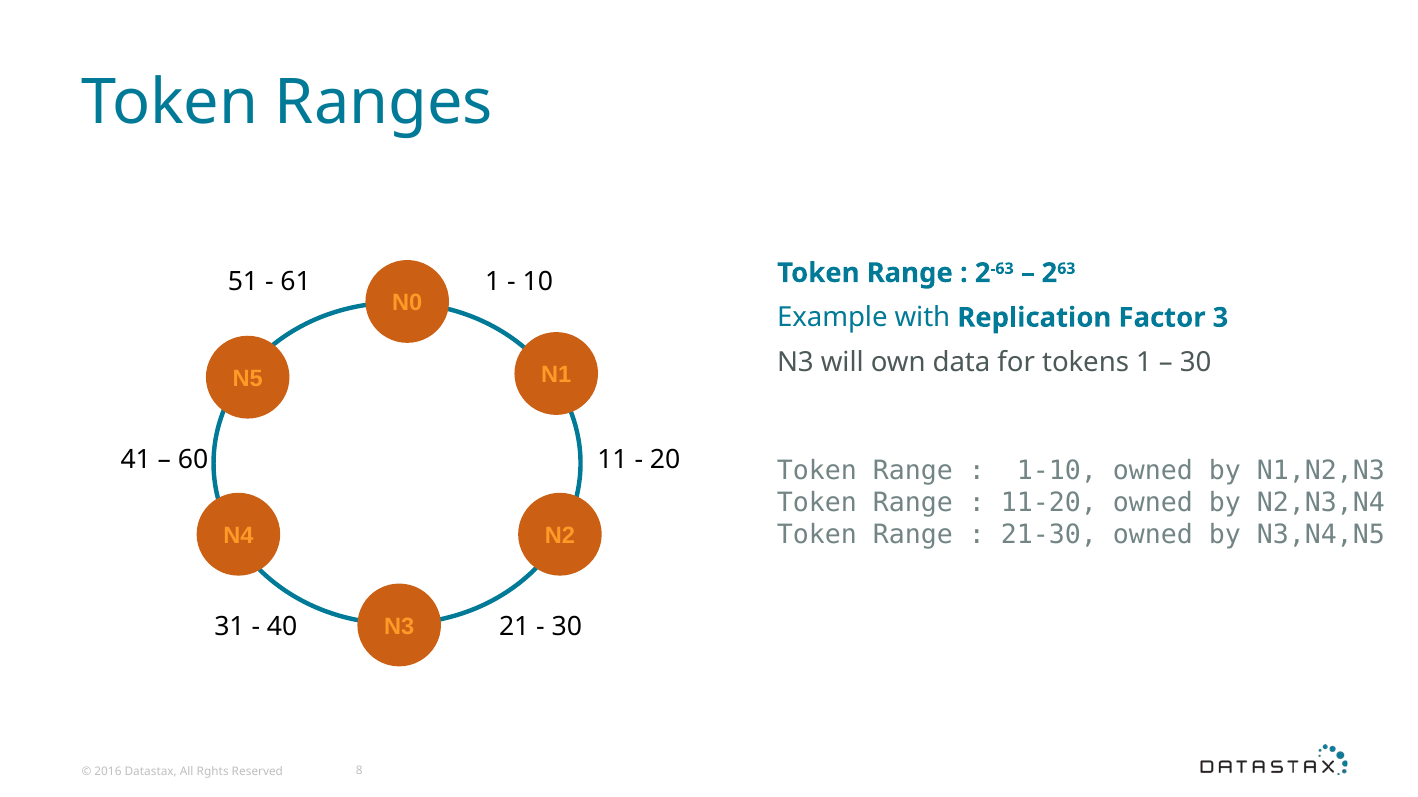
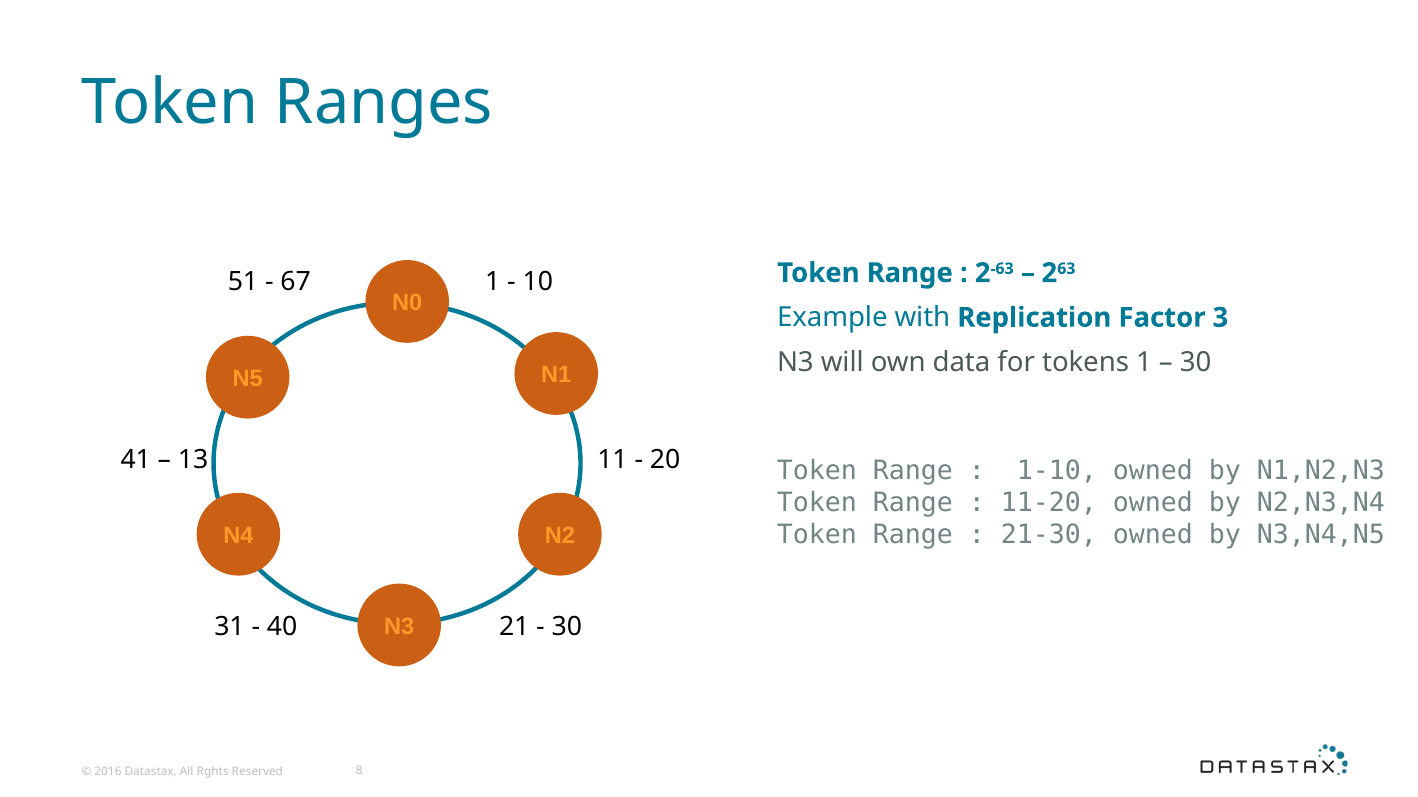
61: 61 -> 67
60: 60 -> 13
